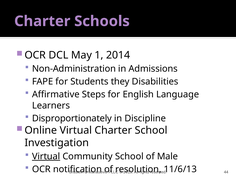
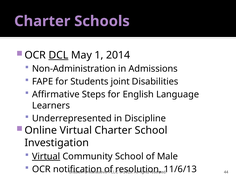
DCL underline: none -> present
they: they -> joint
Disproportionately: Disproportionately -> Underrepresented
